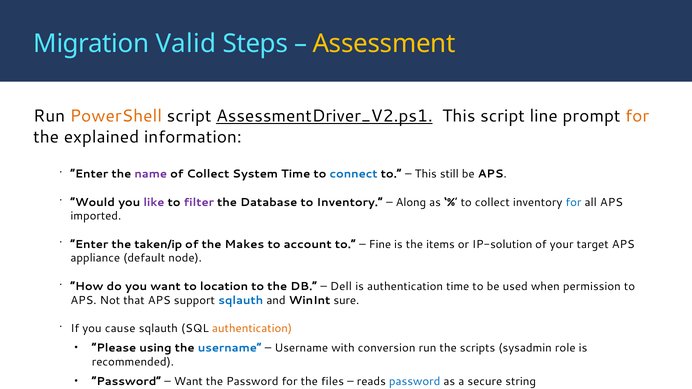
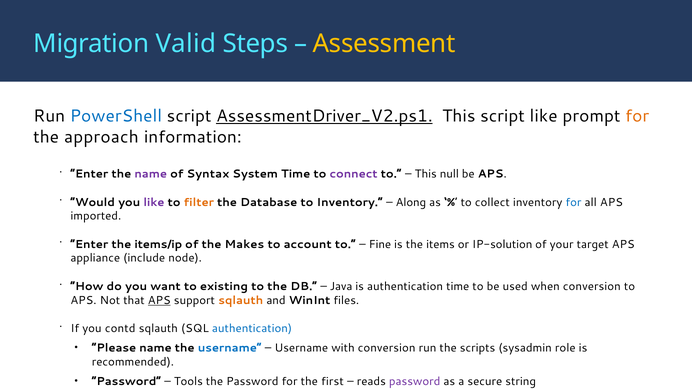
PowerShell colour: orange -> blue
script line: line -> like
explained: explained -> approach
of Collect: Collect -> Syntax
connect colour: blue -> purple
still: still -> null
filter colour: purple -> orange
taken/ip: taken/ip -> items/ip
default: default -> include
location: location -> existing
Dell: Dell -> Java
when permission: permission -> conversion
APS at (159, 300) underline: none -> present
sqlauth at (241, 300) colour: blue -> orange
sure: sure -> files
cause: cause -> contd
authentication at (252, 329) colour: orange -> blue
Please using: using -> name
Want at (188, 382): Want -> Tools
files: files -> first
password at (415, 382) colour: blue -> purple
